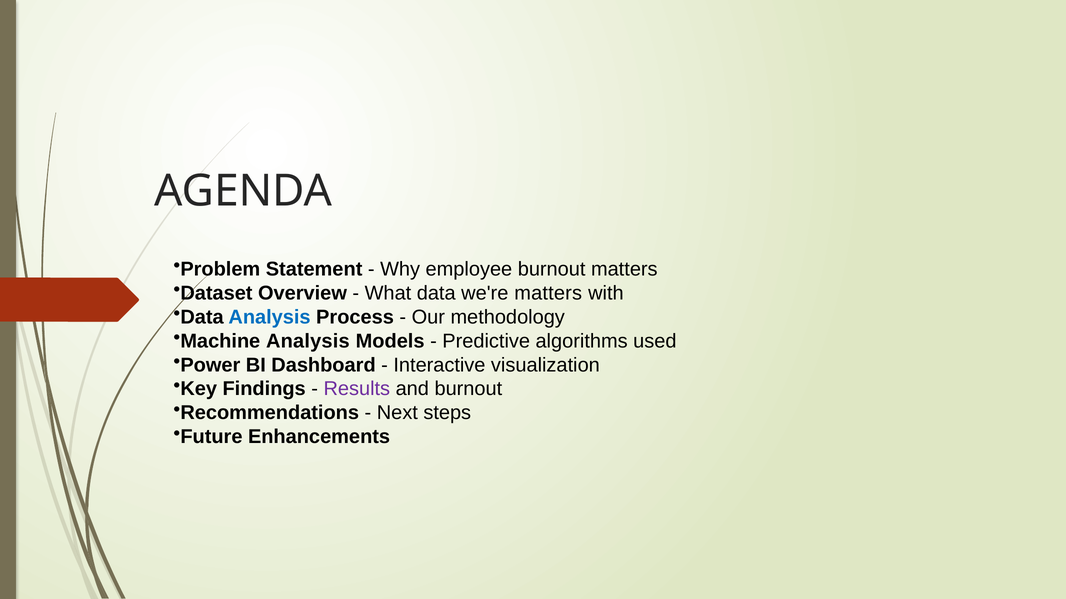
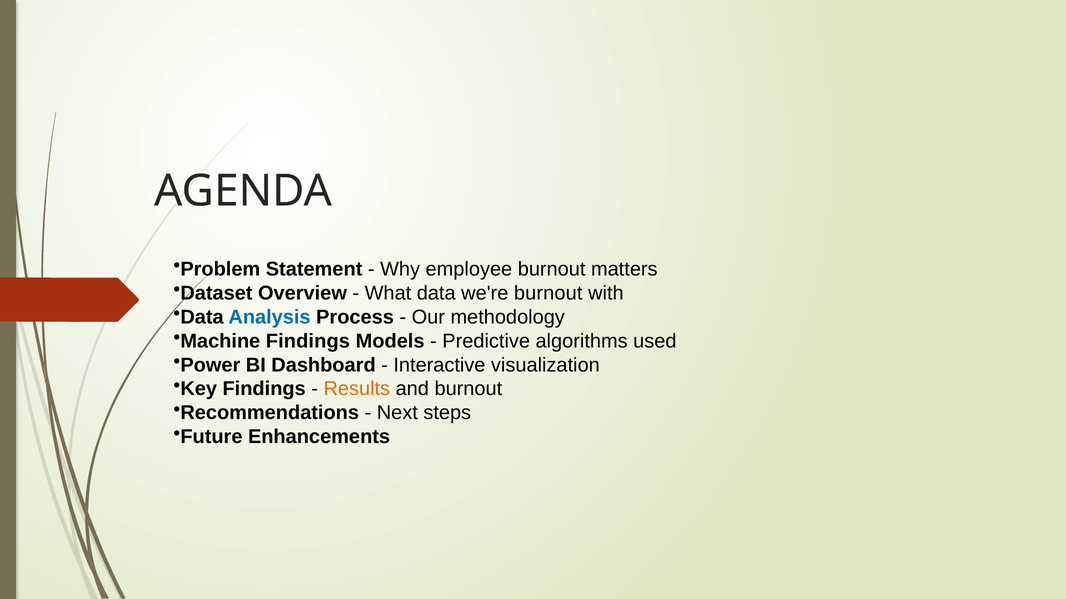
we're matters: matters -> burnout
Machine Analysis: Analysis -> Findings
Results colour: purple -> orange
